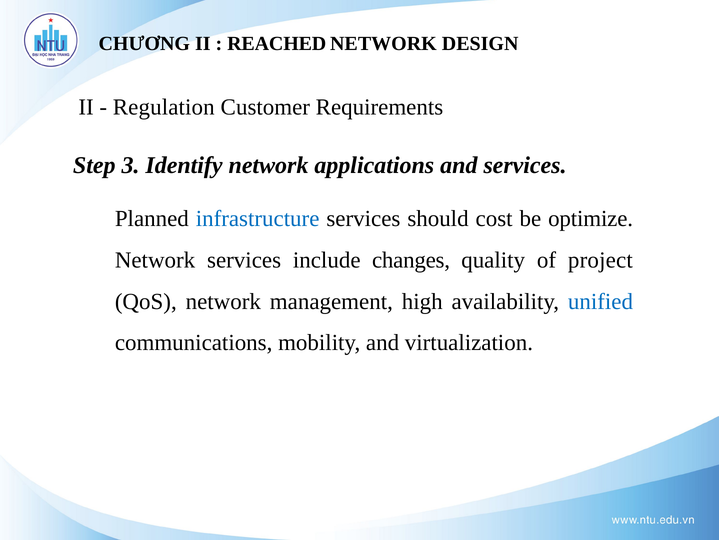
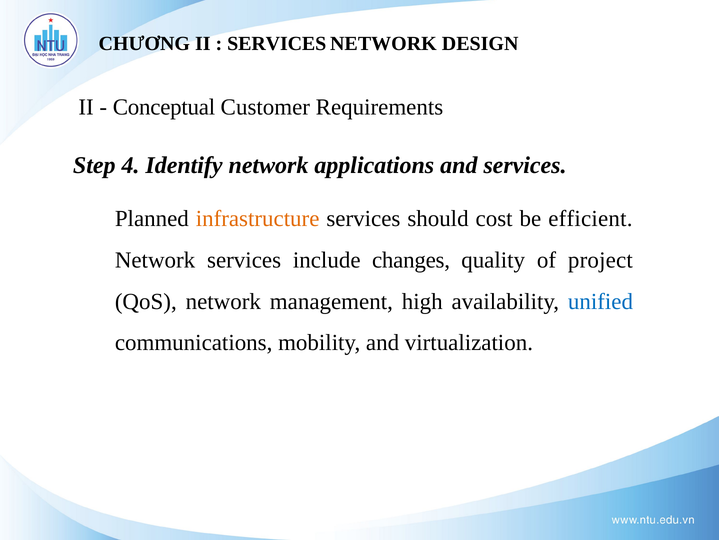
REACHED at (277, 43): REACHED -> SERVICES
Regulation: Regulation -> Conceptual
3: 3 -> 4
infrastructure colour: blue -> orange
optimize: optimize -> efficient
